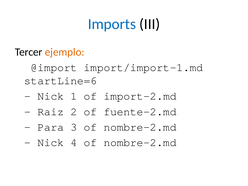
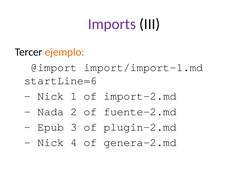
Imports colour: blue -> purple
Raiz: Raiz -> Nada
Para: Para -> Epub
3 of nombre-2.md: nombre-2.md -> plugin-2.md
4 of nombre-2.md: nombre-2.md -> genera-2.md
